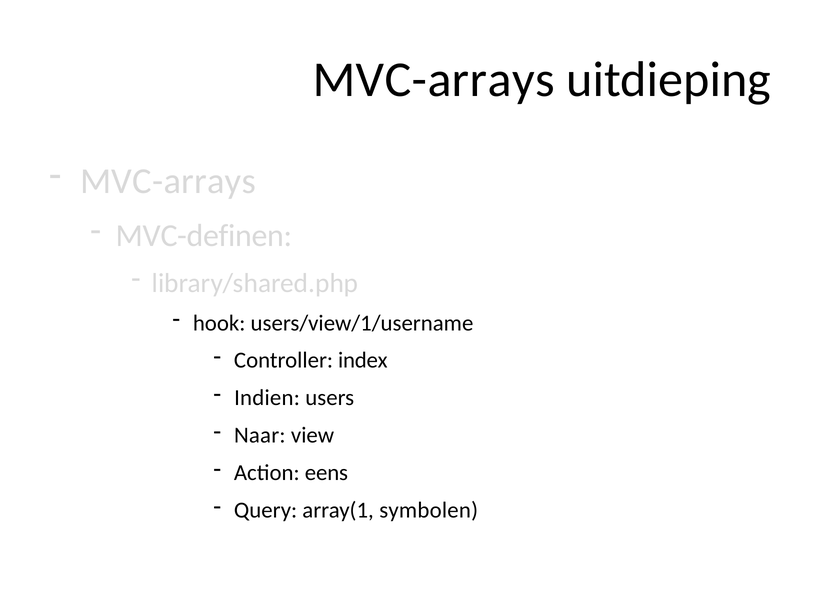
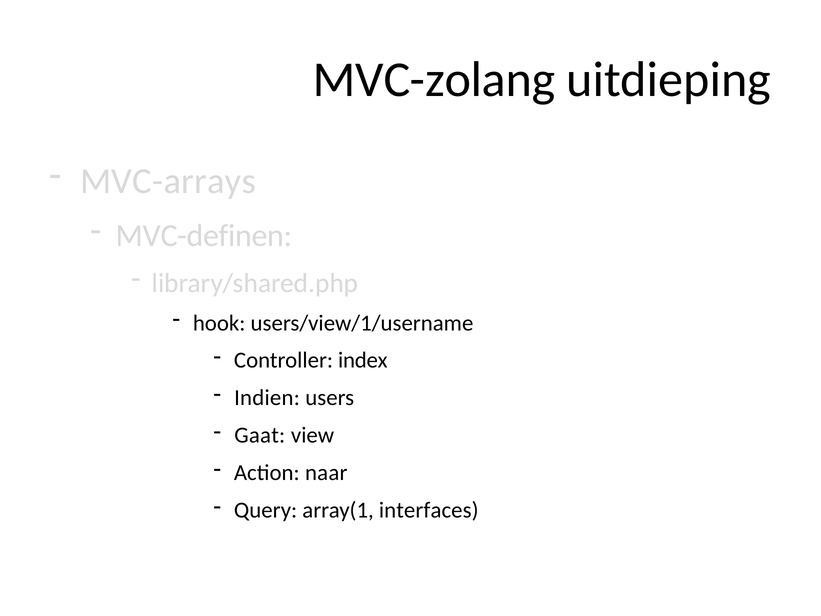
MVC-arrays at (434, 79): MVC-arrays -> MVC-zolang
Naar: Naar -> Gaat
eens: eens -> naar
symbolen: symbolen -> interfaces
